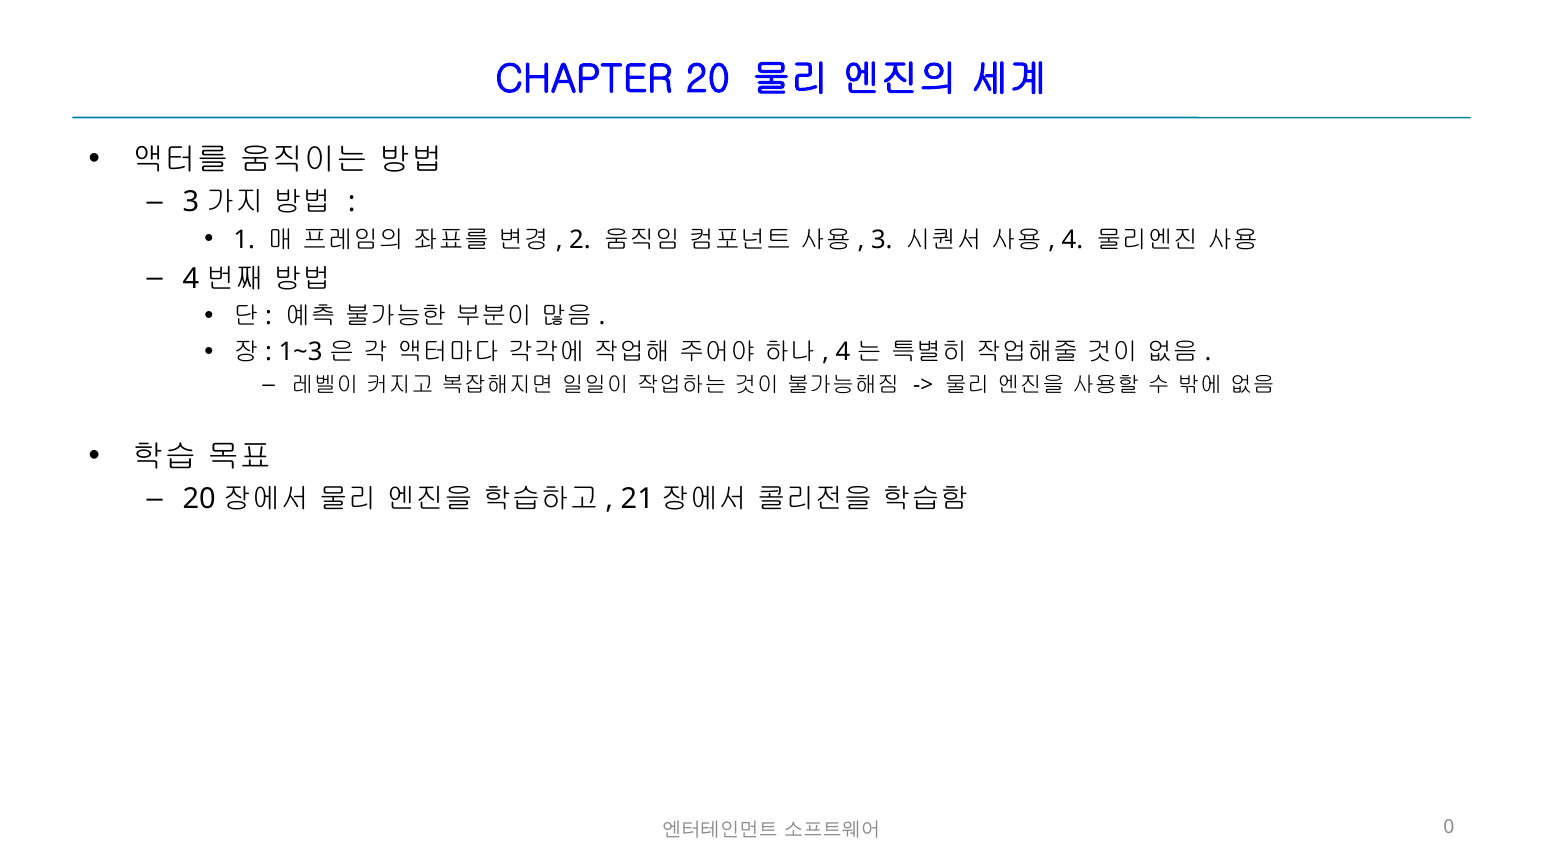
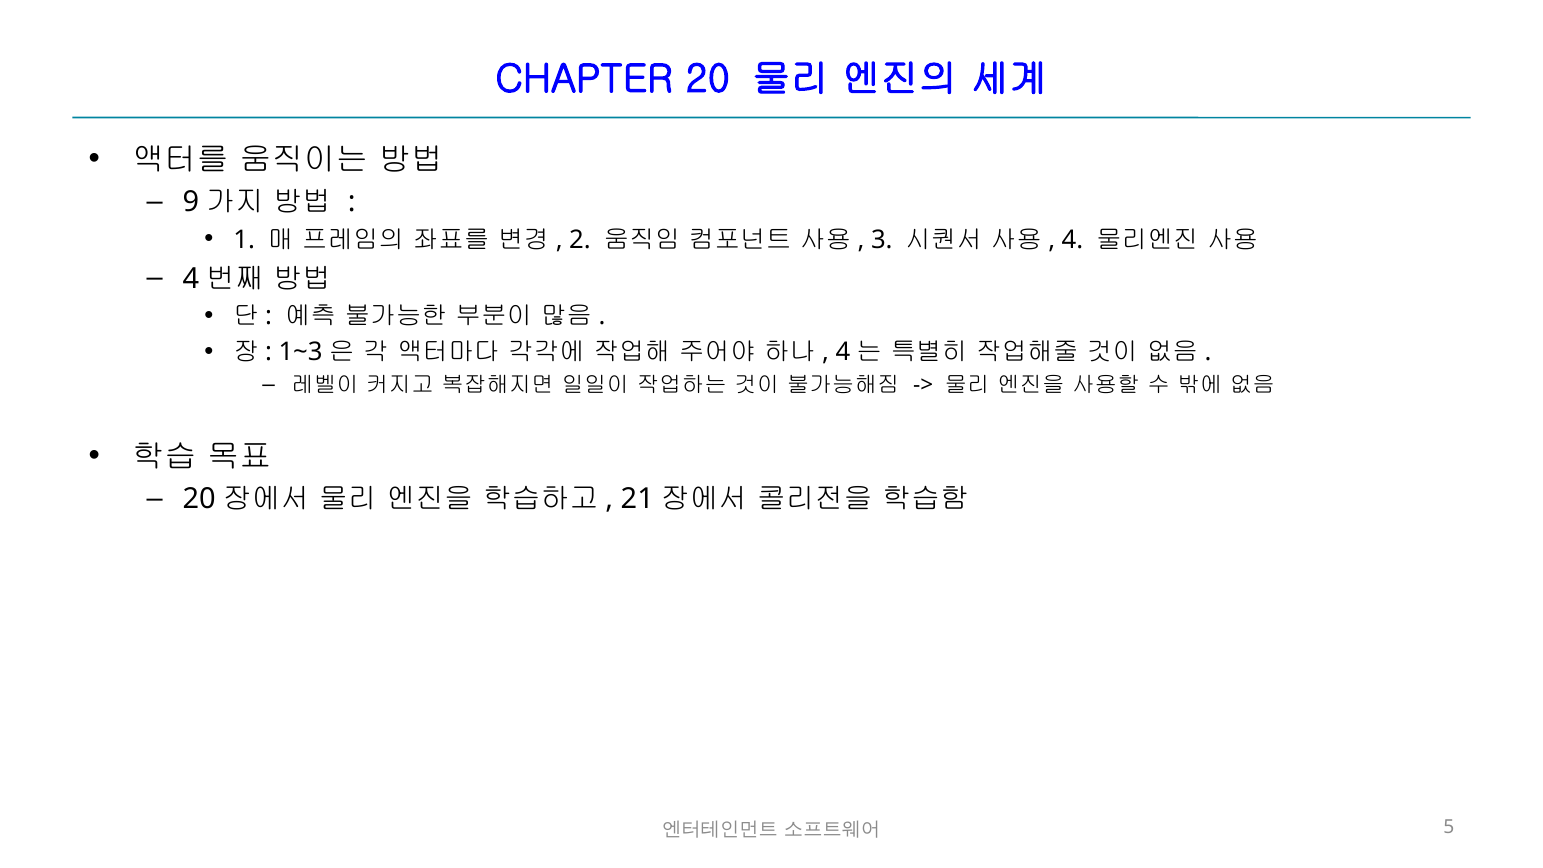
3 at (191, 202): 3 -> 9
0: 0 -> 5
